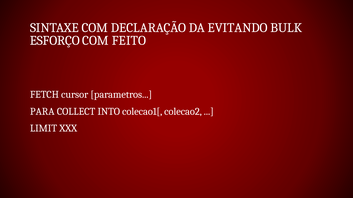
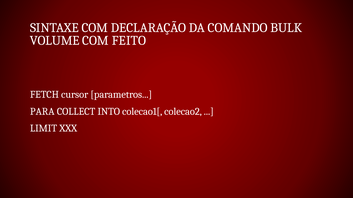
EVITANDO: EVITANDO -> COMANDO
ESFORÇO: ESFORÇO -> VOLUME
